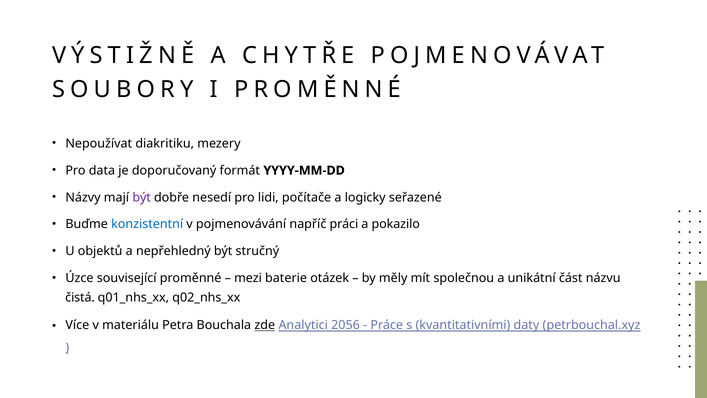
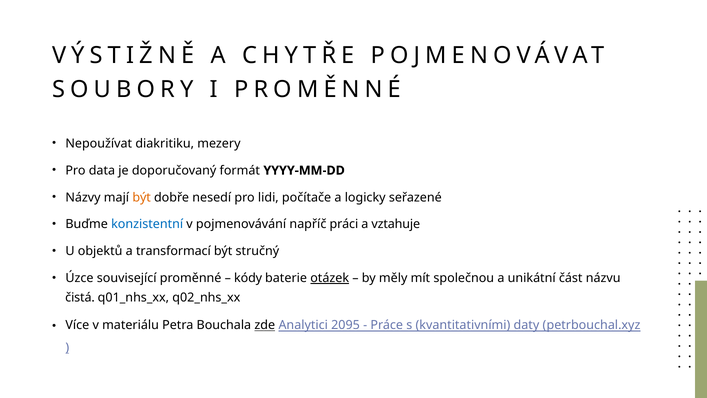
být at (142, 197) colour: purple -> orange
pokazilo: pokazilo -> vztahuje
nepřehledný: nepřehledný -> transformací
mezi: mezi -> kódy
otázek underline: none -> present
2056: 2056 -> 2095
